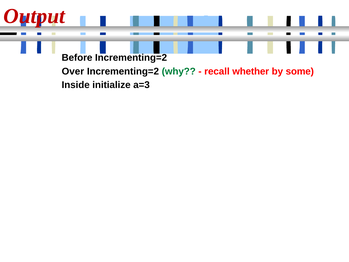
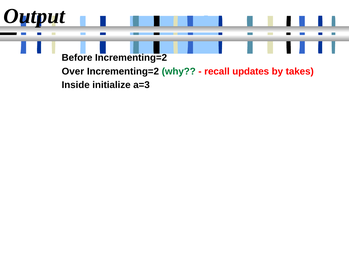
Output colour: red -> black
whether: whether -> updates
some: some -> takes
